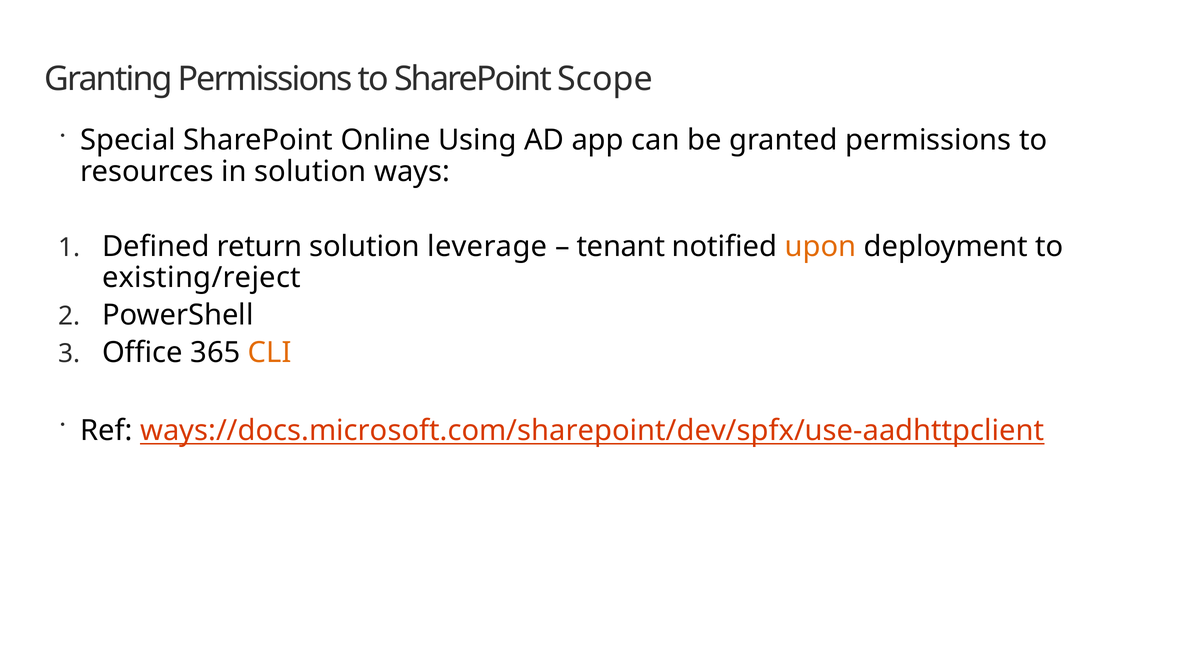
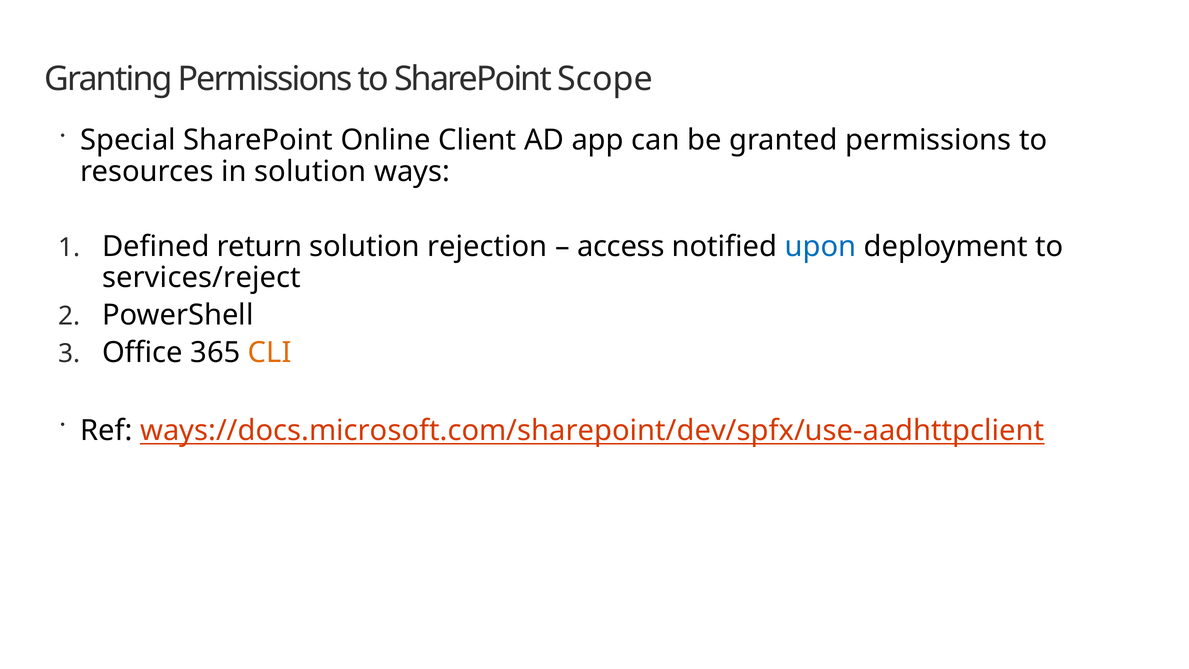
Using: Using -> Client
leverage: leverage -> rejection
tenant: tenant -> access
upon colour: orange -> blue
existing/reject: existing/reject -> services/reject
